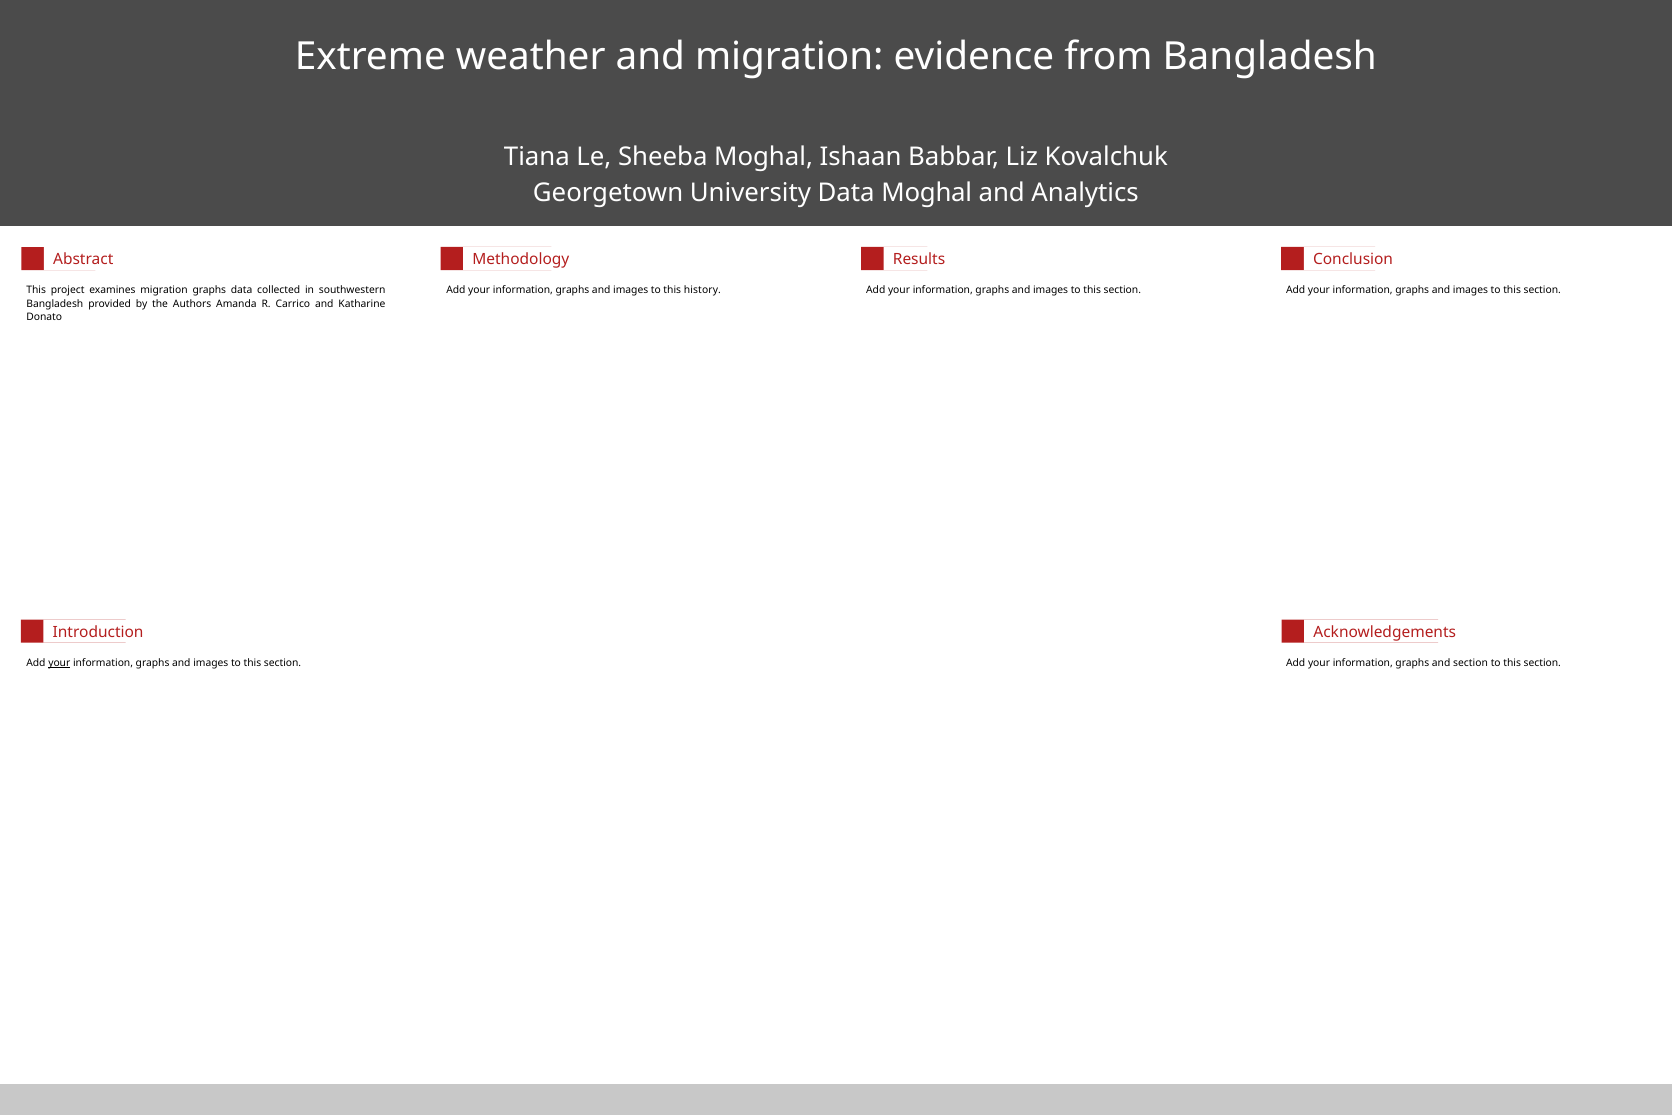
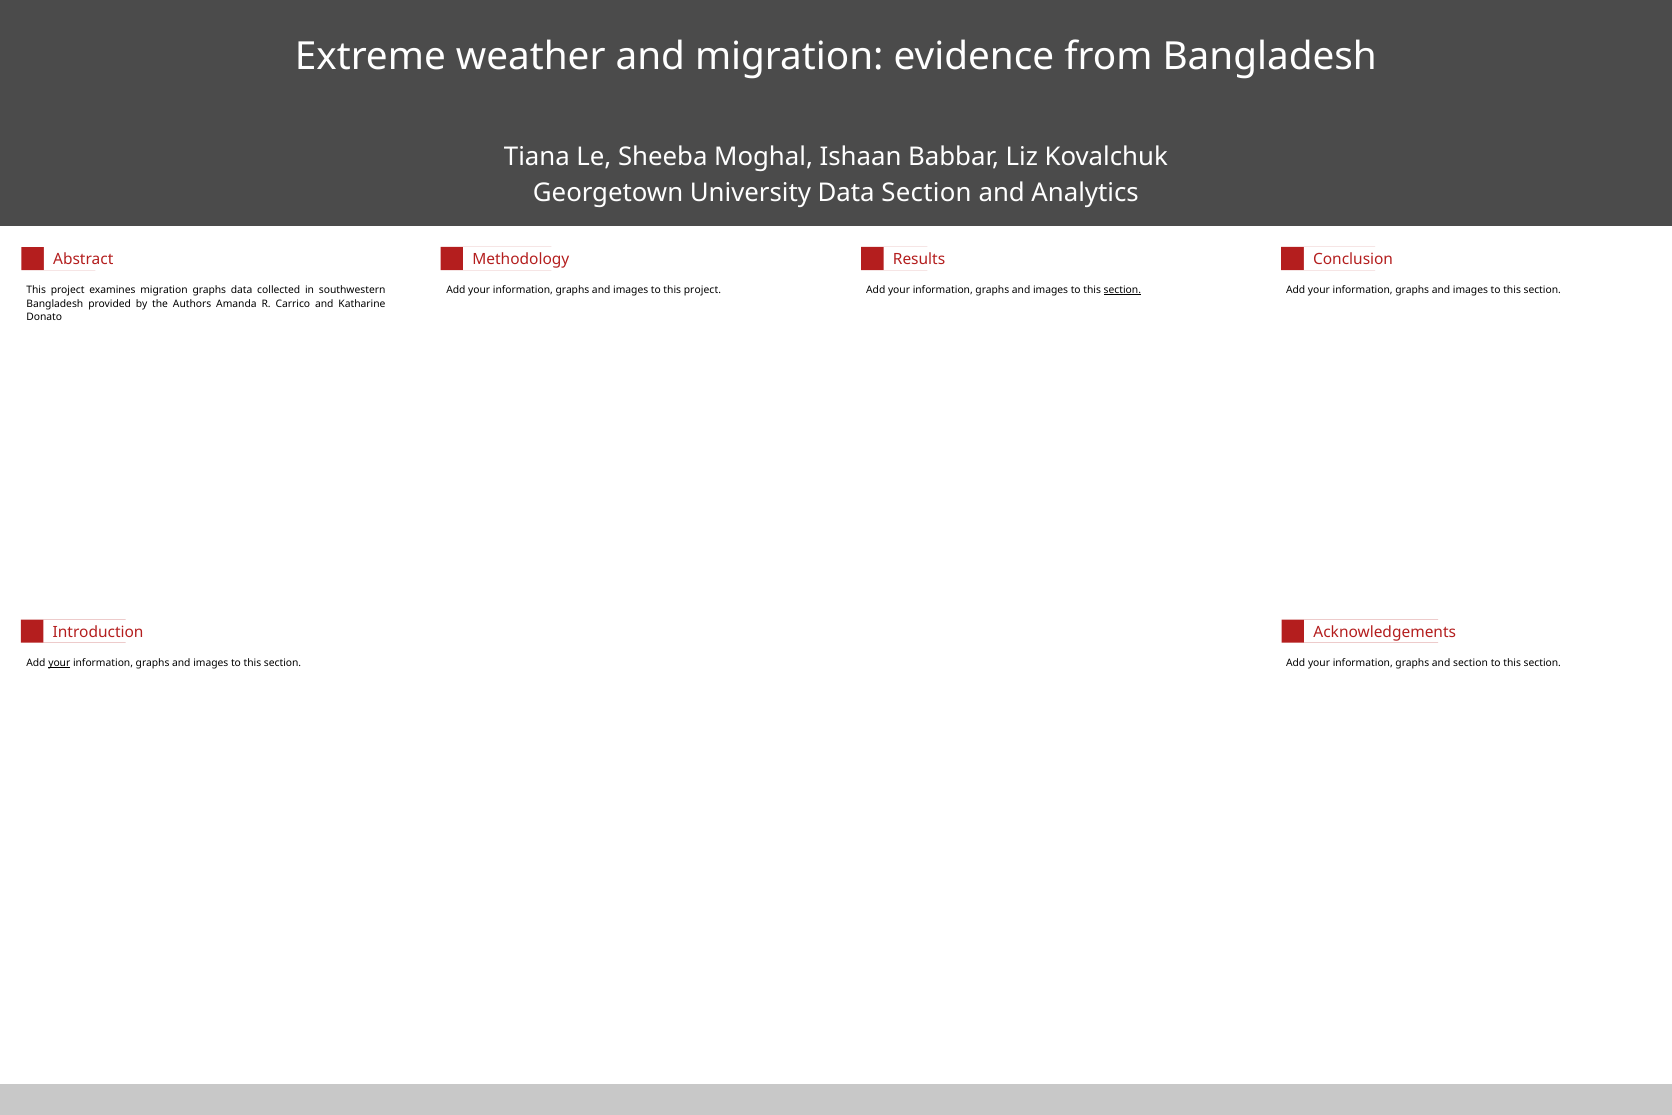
Data Moghal: Moghal -> Section
to this history: history -> project
section at (1122, 290) underline: none -> present
